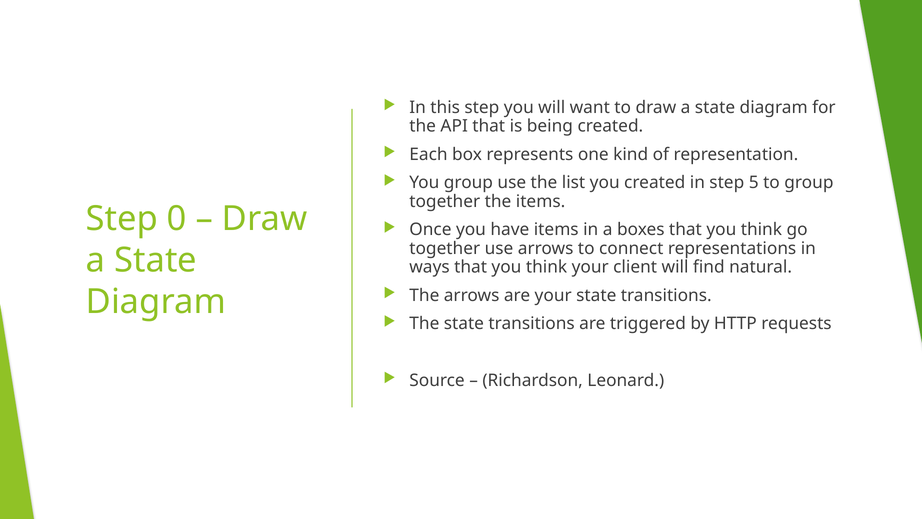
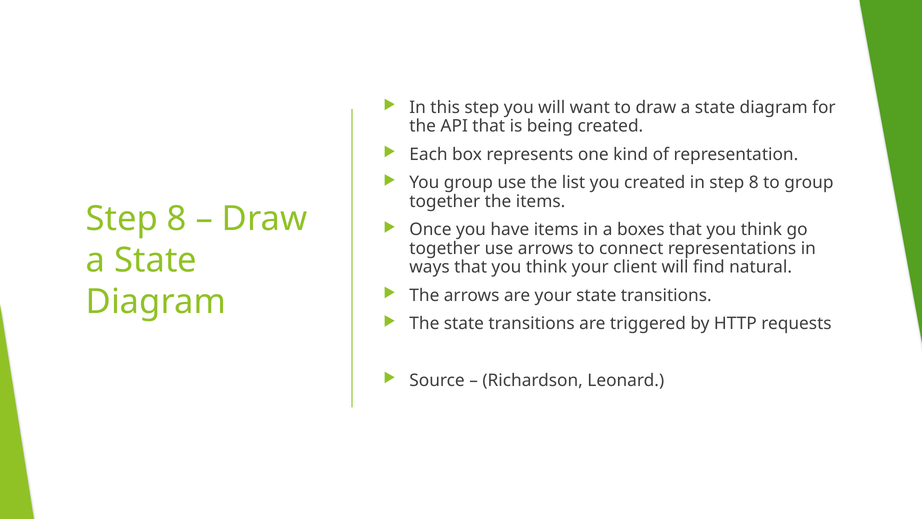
in step 5: 5 -> 8
0 at (177, 219): 0 -> 8
